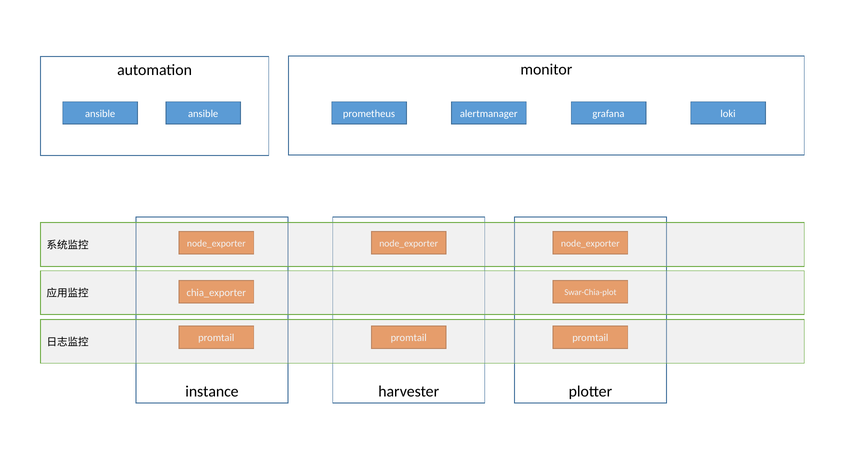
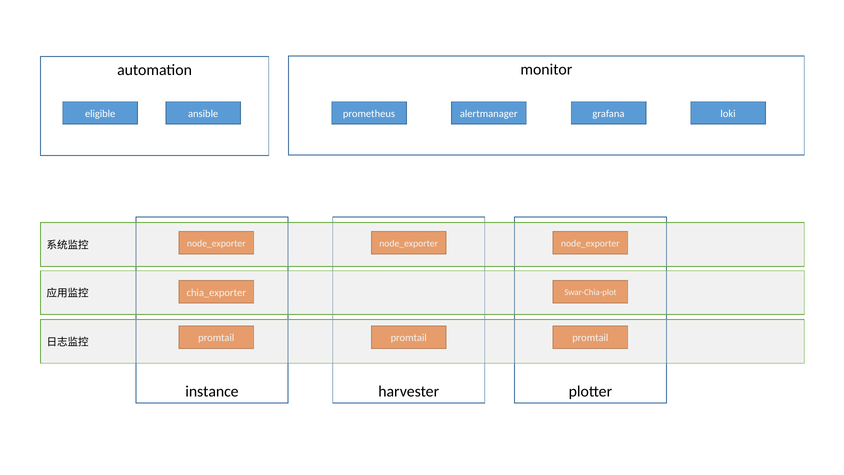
ansible at (100, 114): ansible -> eligible
